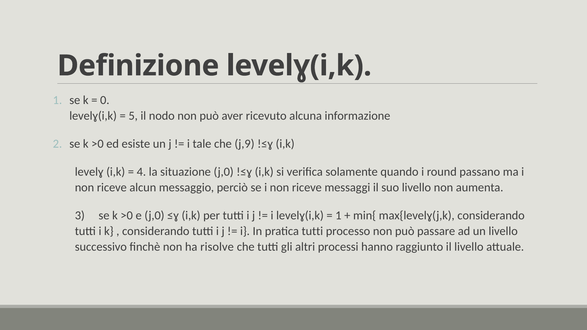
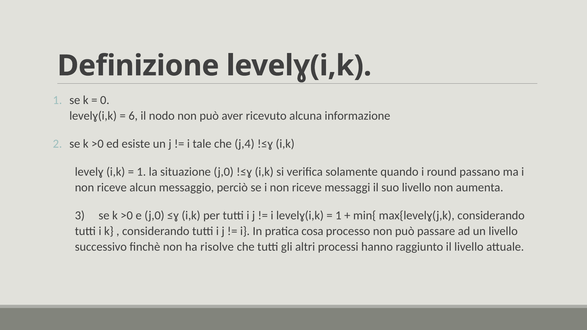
5: 5 -> 6
j,9: j,9 -> j,4
4 at (141, 172): 4 -> 1
pratica tutti: tutti -> cosa
